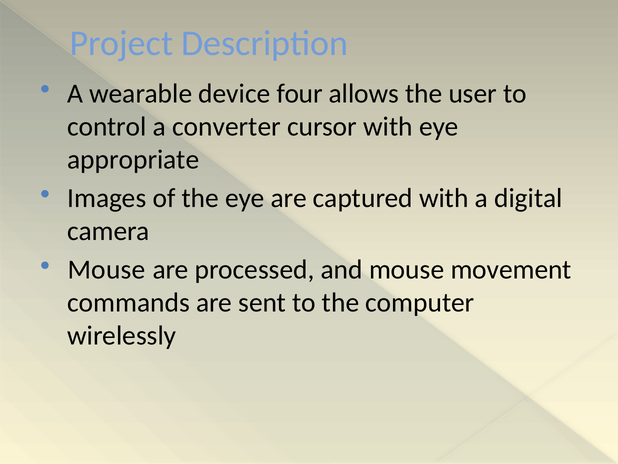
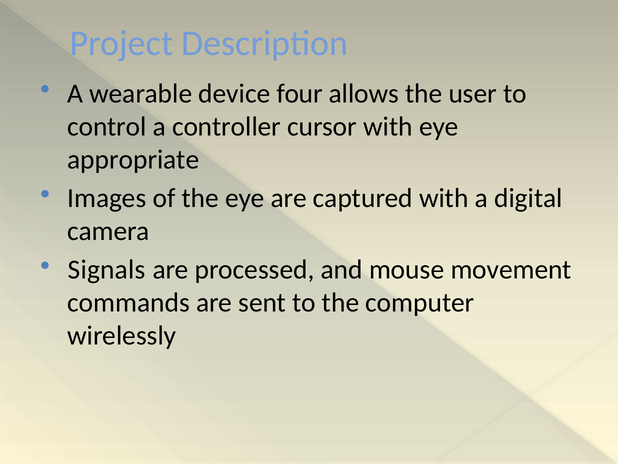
converter: converter -> controller
Mouse at (107, 270): Mouse -> Signals
